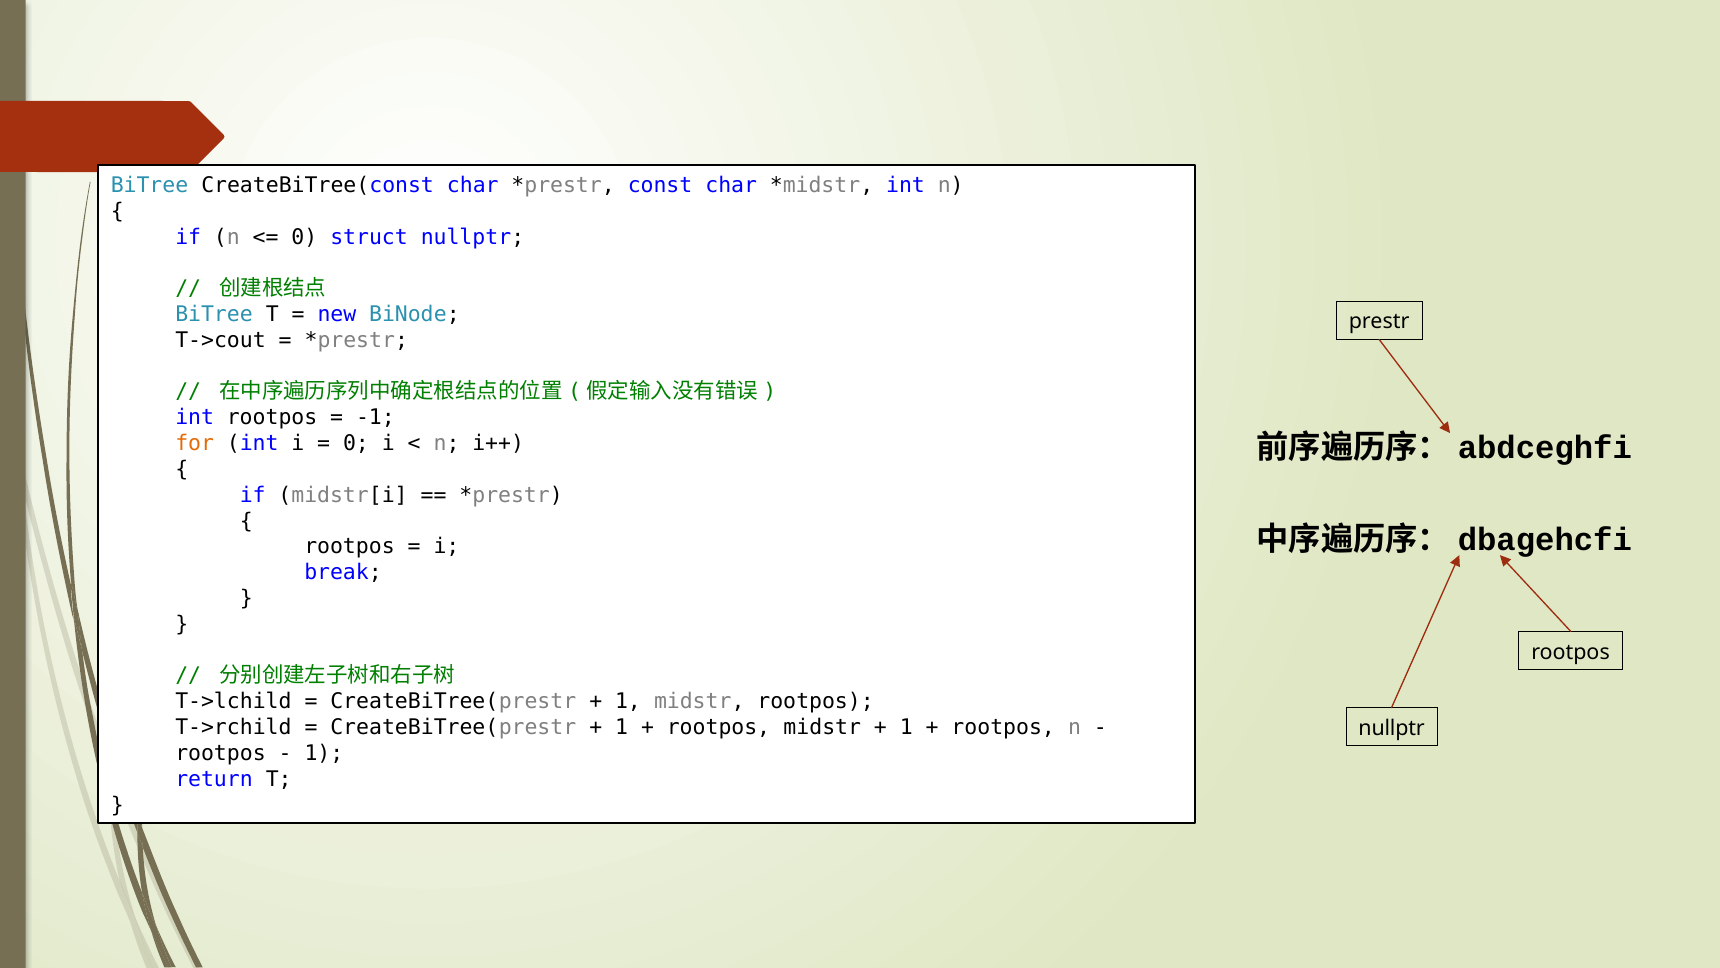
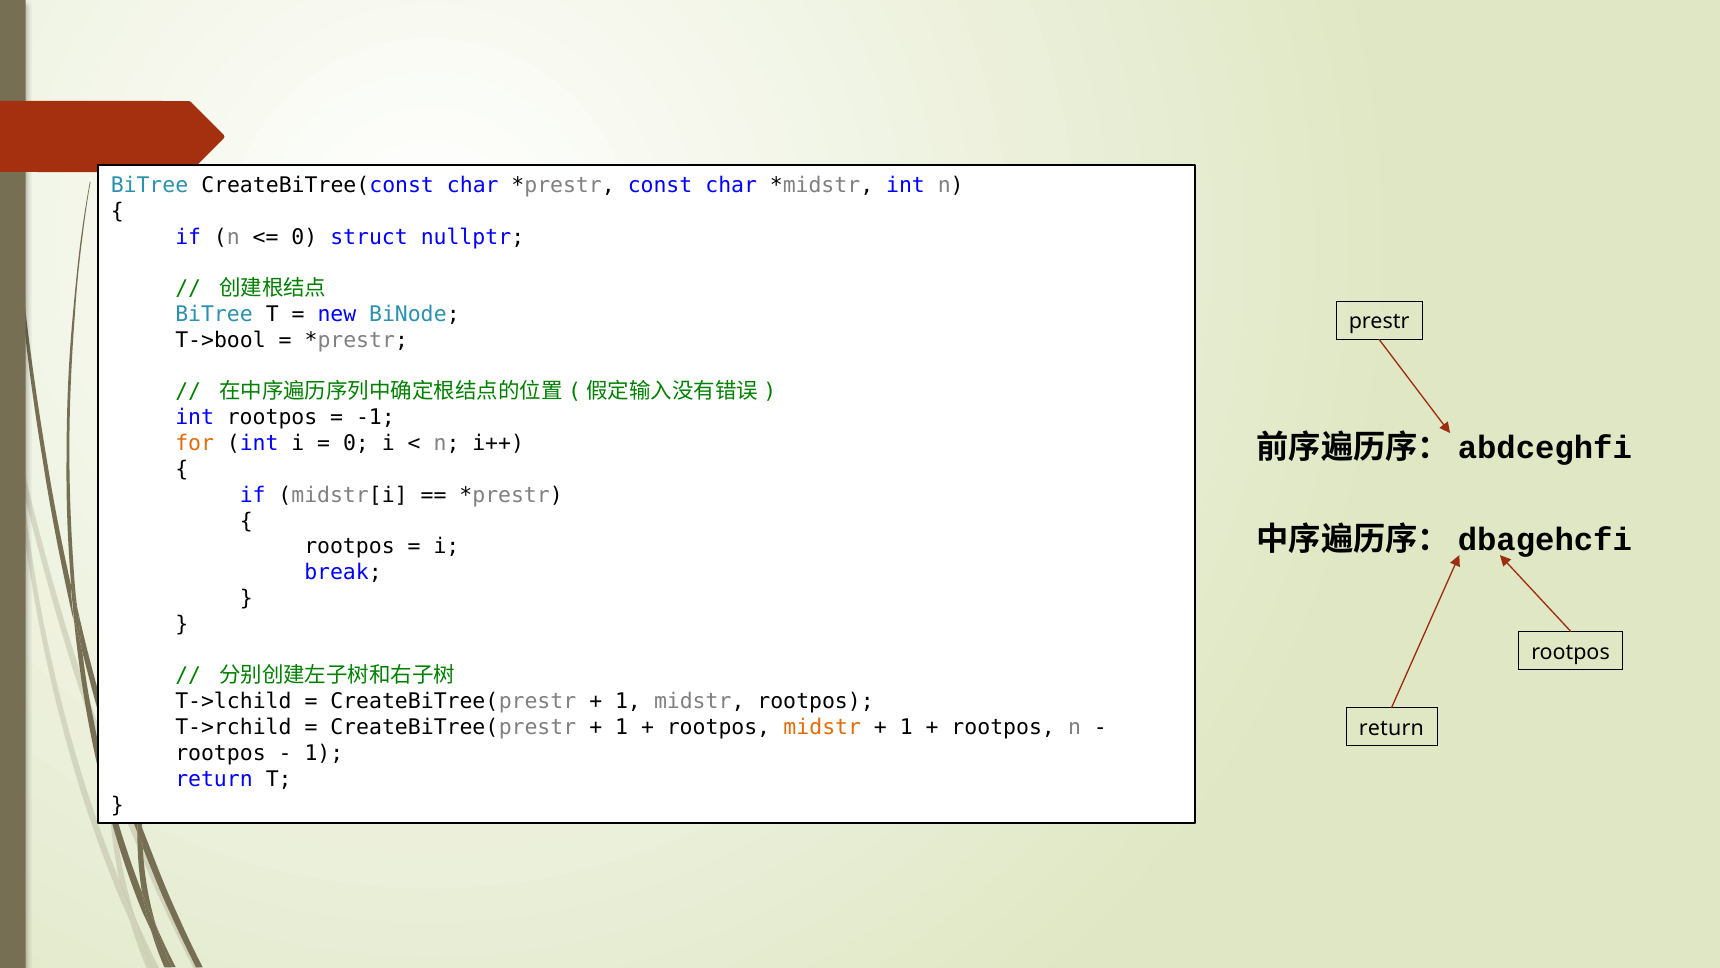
T->cout: T->cout -> T->bool
midstr at (822, 727) colour: black -> orange
nullptr at (1392, 728): nullptr -> return
